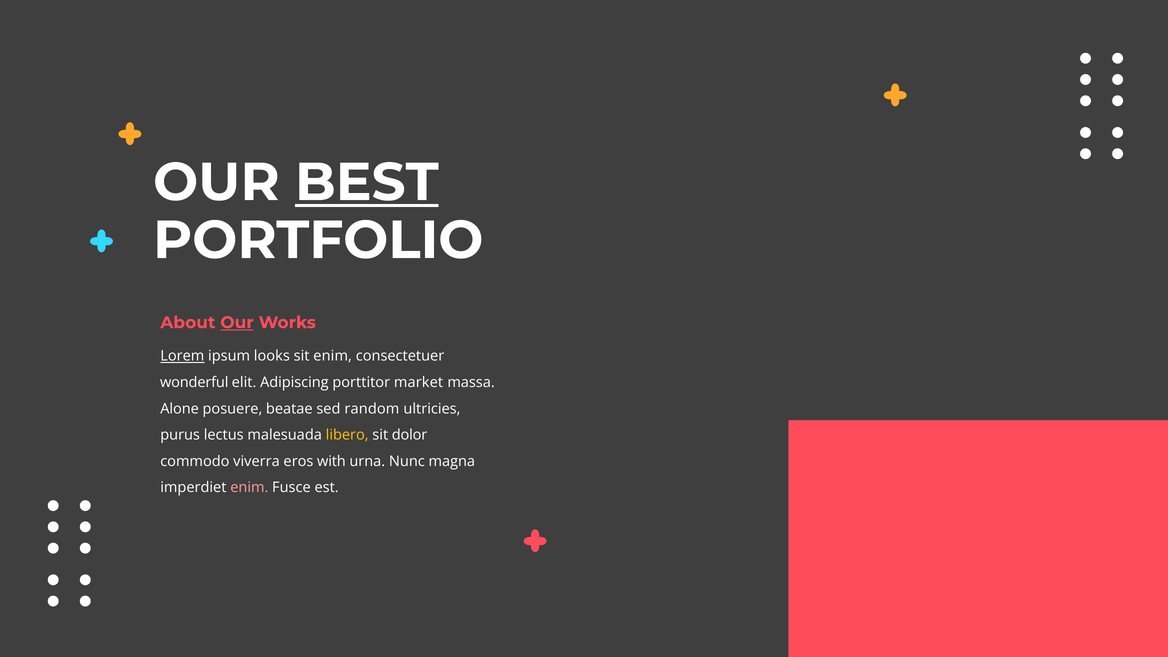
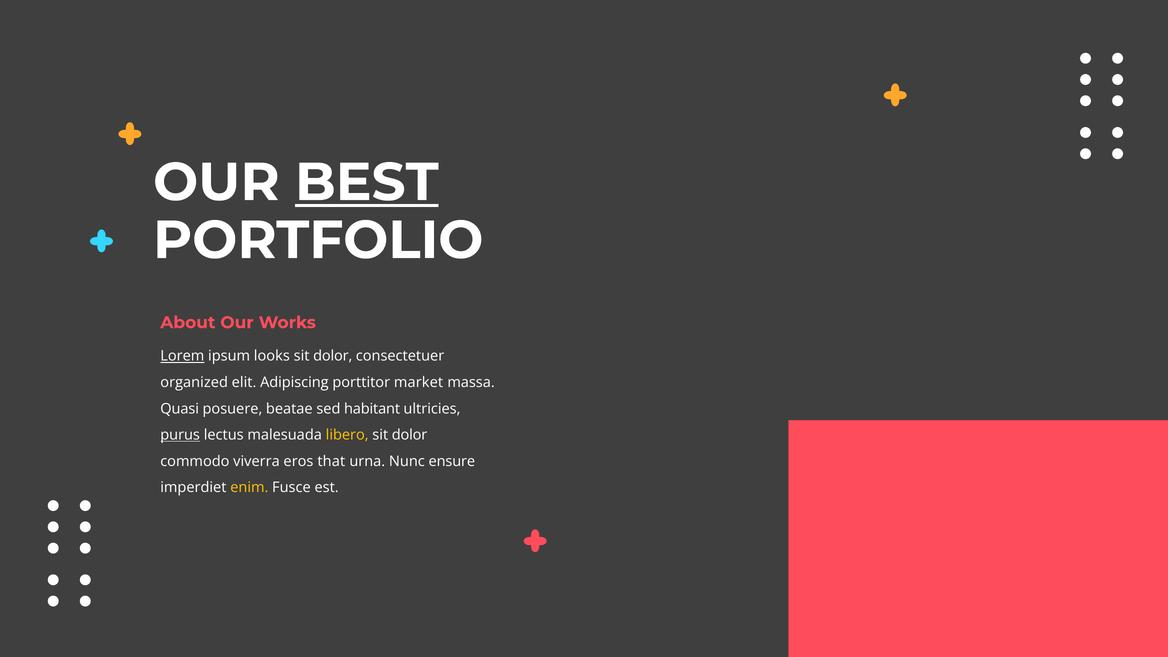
Our at (237, 323) underline: present -> none
enim at (333, 356): enim -> dolor
wonderful: wonderful -> organized
Alone: Alone -> Quasi
random: random -> habitant
purus underline: none -> present
with: with -> that
magna: magna -> ensure
enim at (249, 488) colour: pink -> yellow
